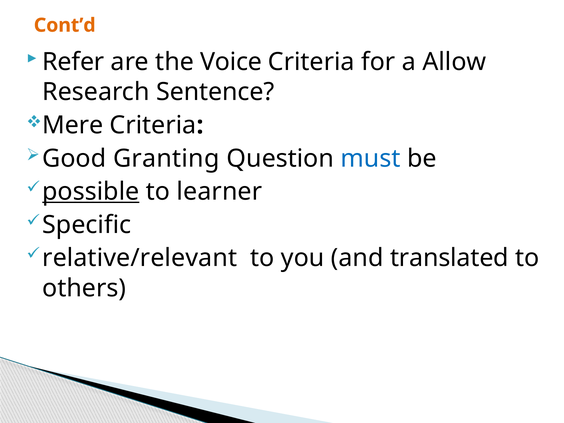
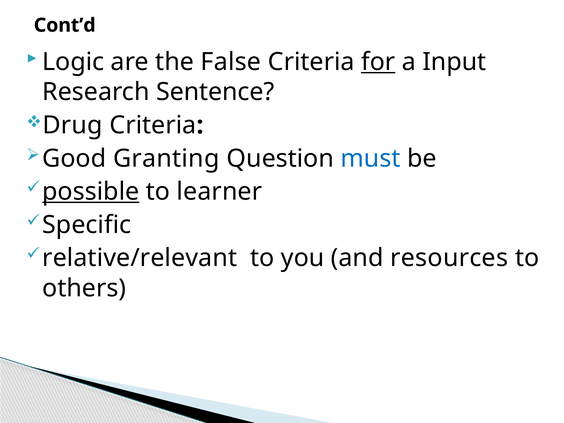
Cont’d colour: orange -> black
Refer: Refer -> Logic
Voice: Voice -> False
for underline: none -> present
Allow: Allow -> Input
Mere: Mere -> Drug
translated: translated -> resources
